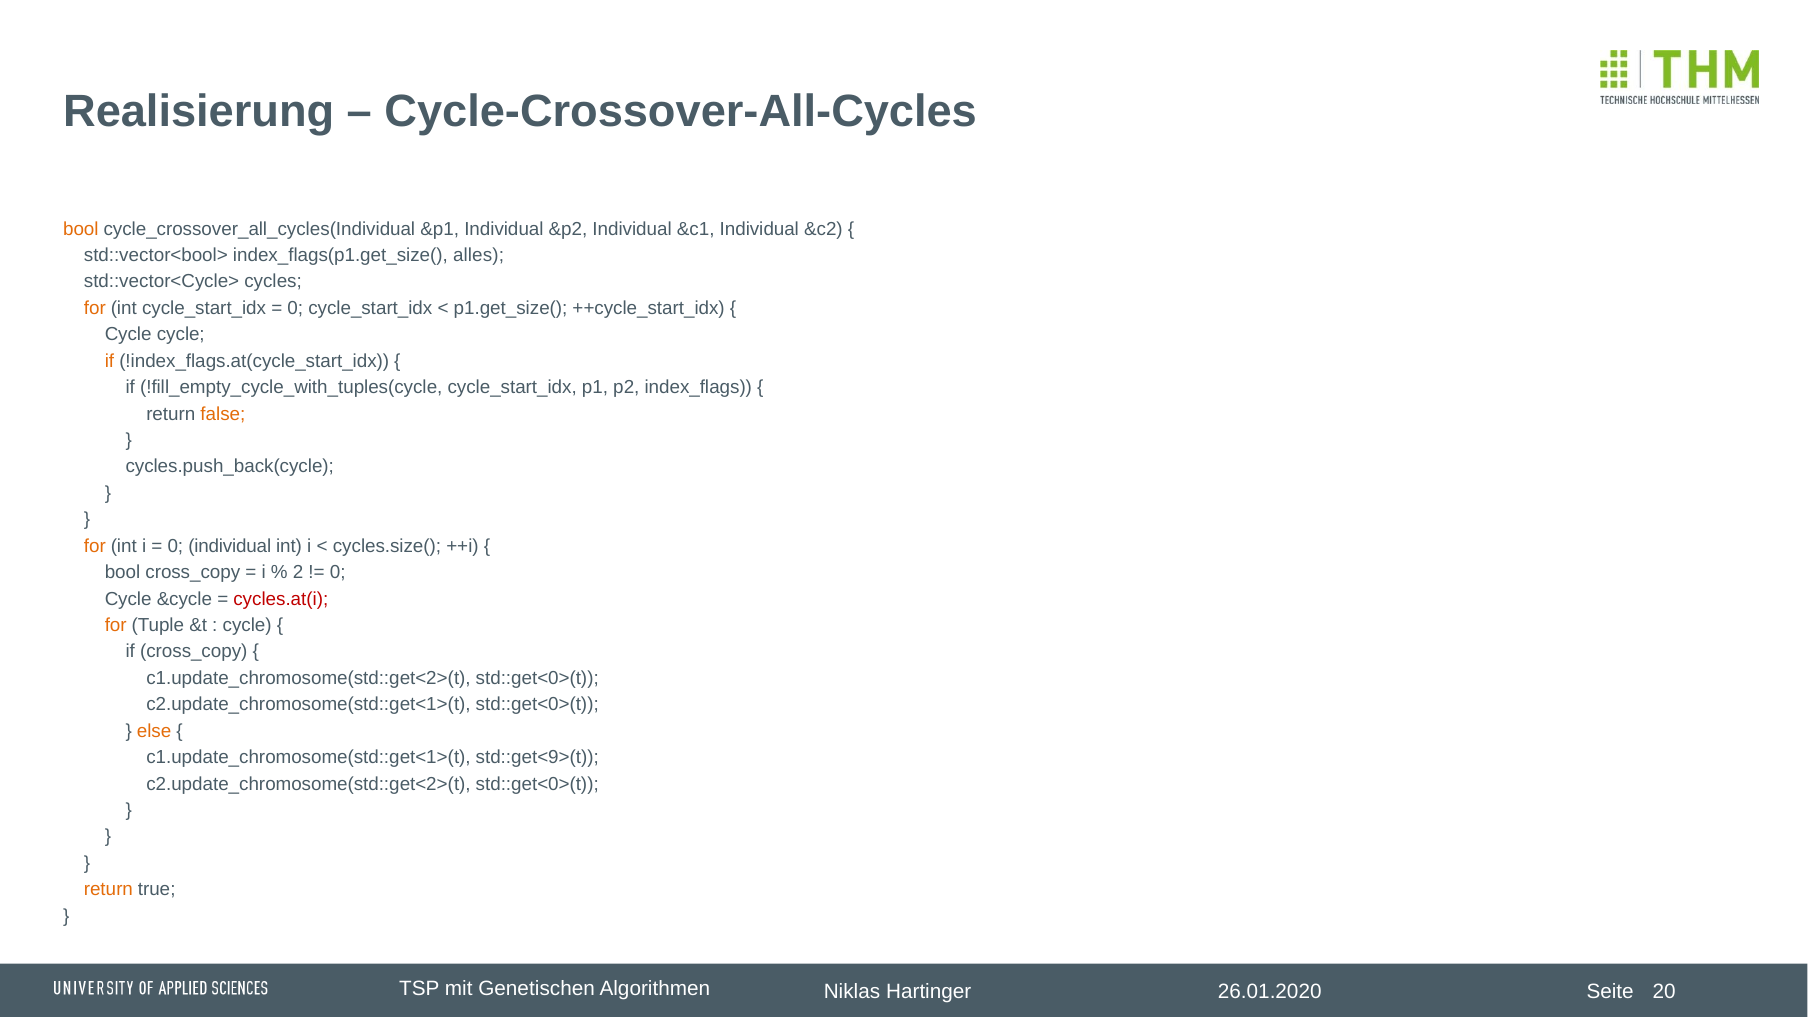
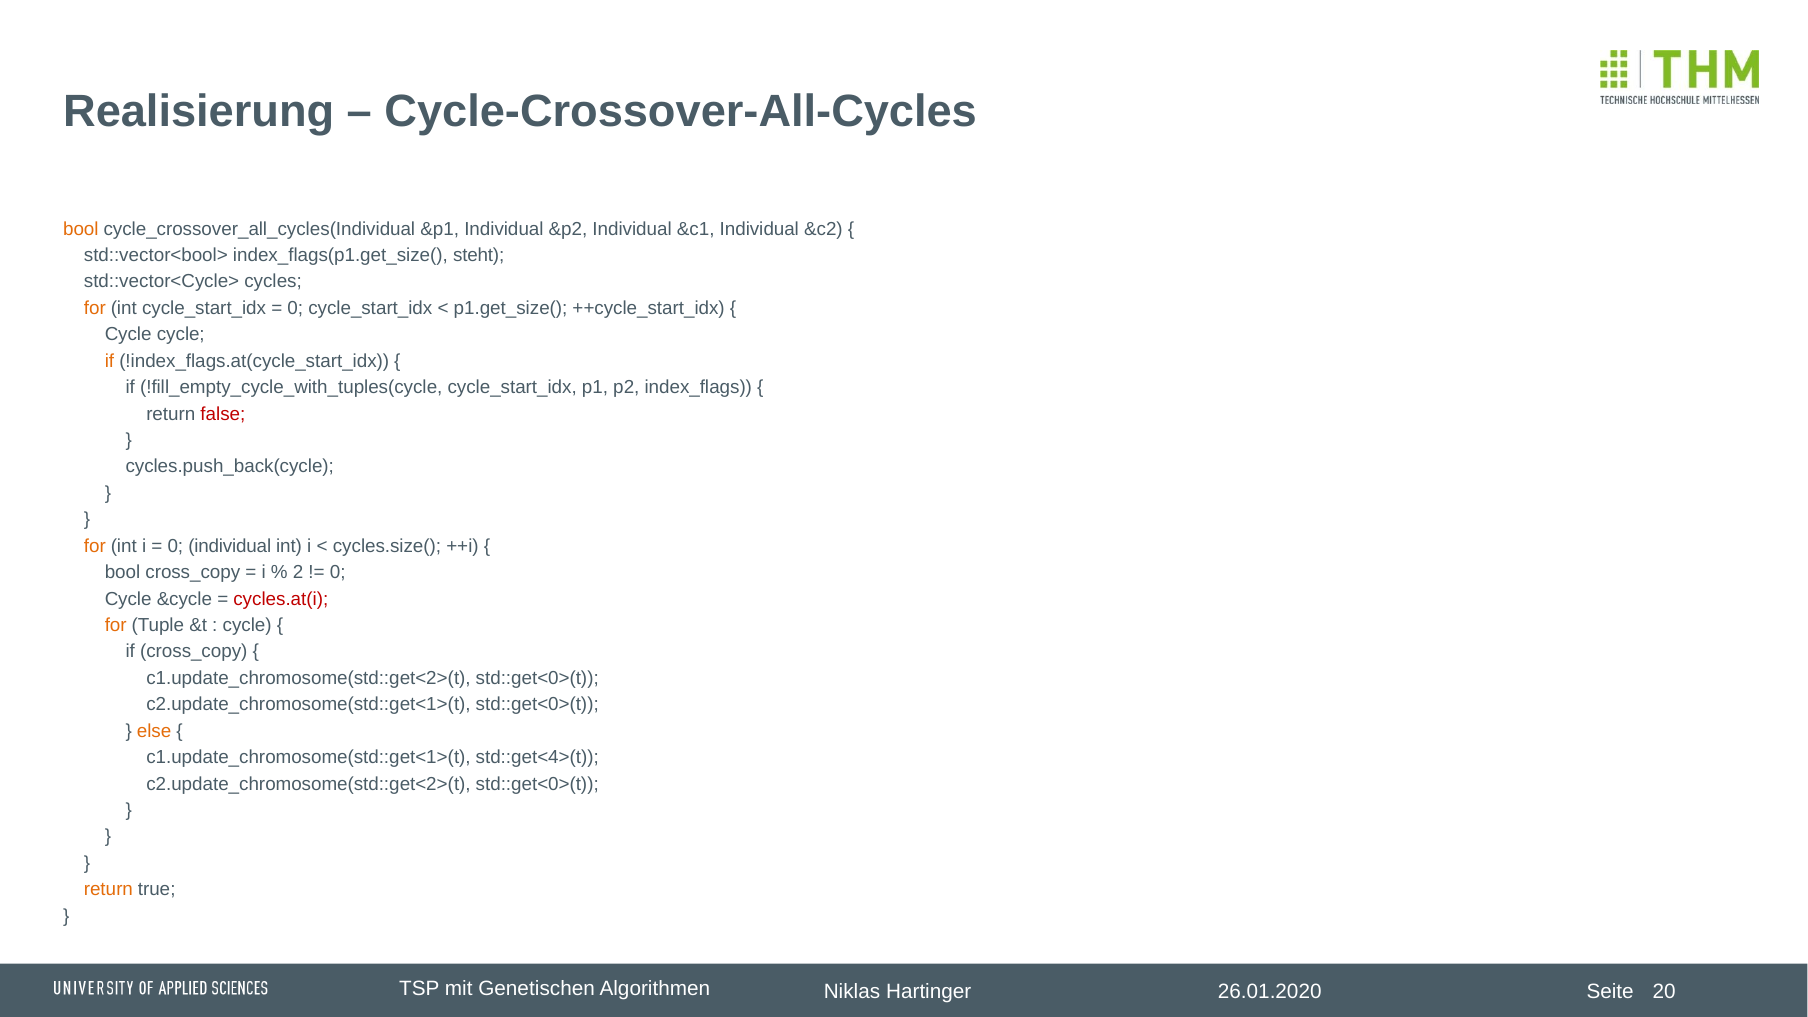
alles: alles -> steht
false colour: orange -> red
std::get<9>(t: std::get<9>(t -> std::get<4>(t
